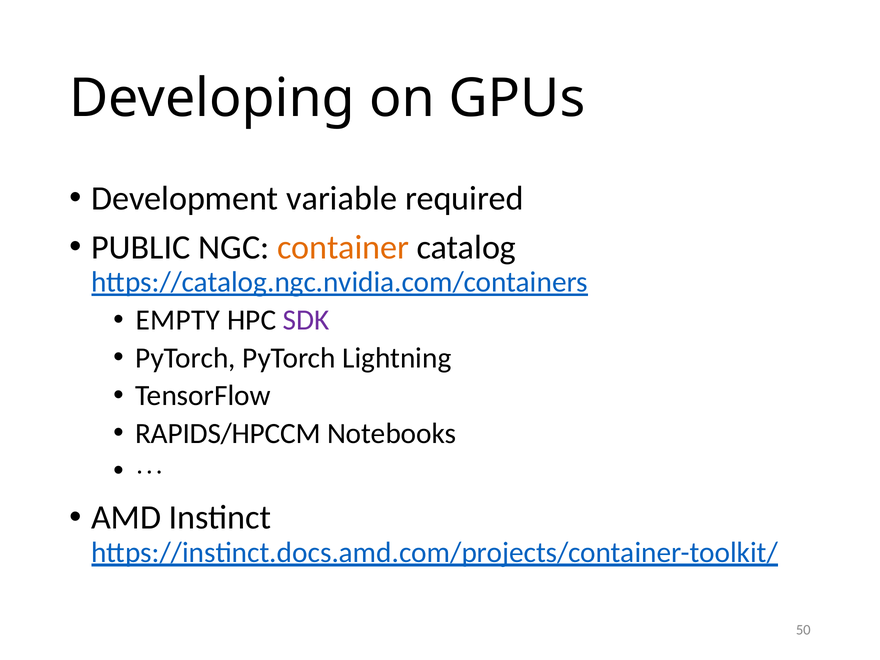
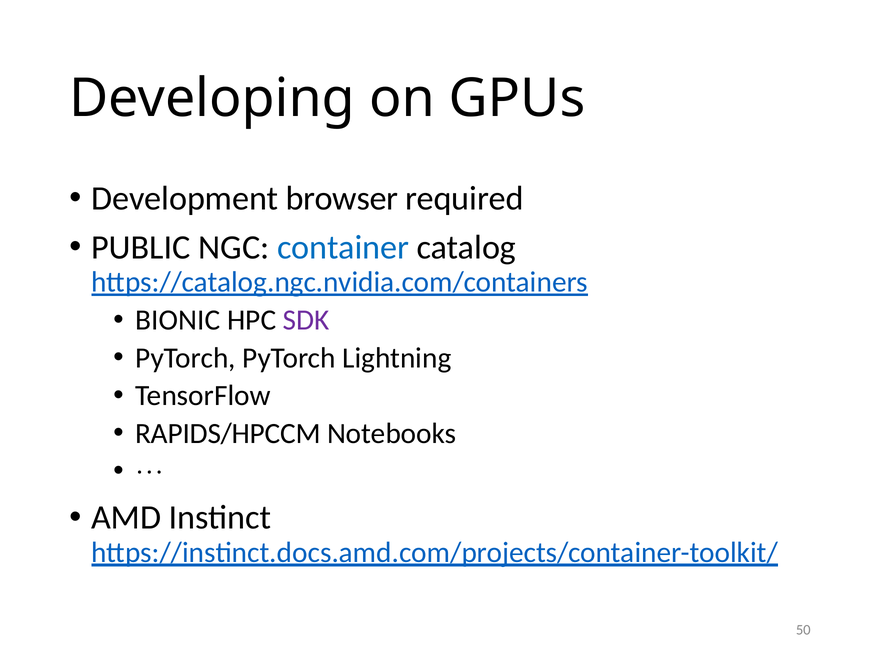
variable: variable -> browser
container colour: orange -> blue
EMPTY: EMPTY -> BIONIC
